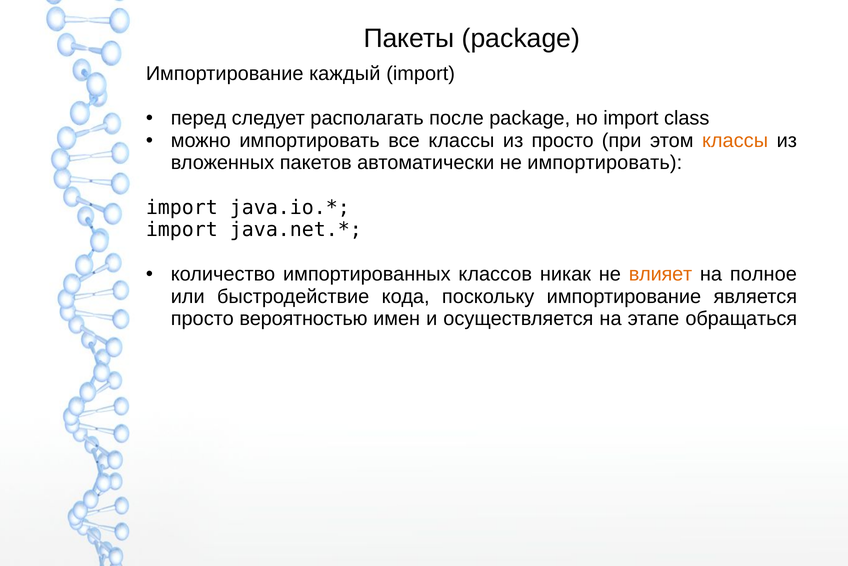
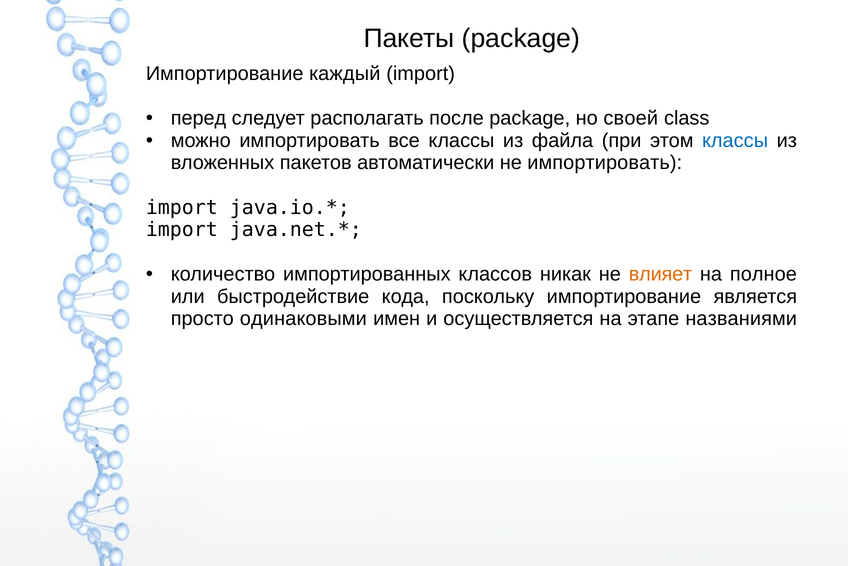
но import: import -> своей
из просто: просто -> файла
классы at (735, 140) colour: orange -> blue
вероятностью: вероятностью -> одинаковыми
обращаться: обращаться -> названиями
